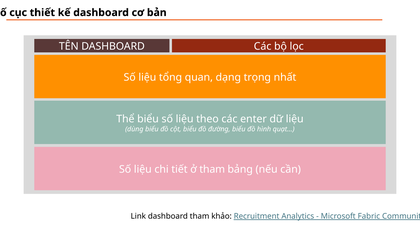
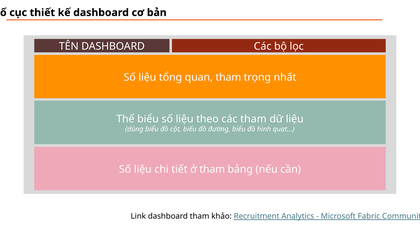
quan dạng: dạng -> tham
các enter: enter -> tham
